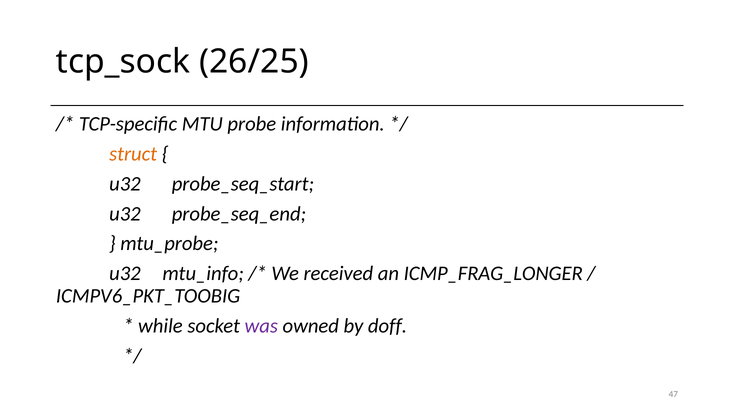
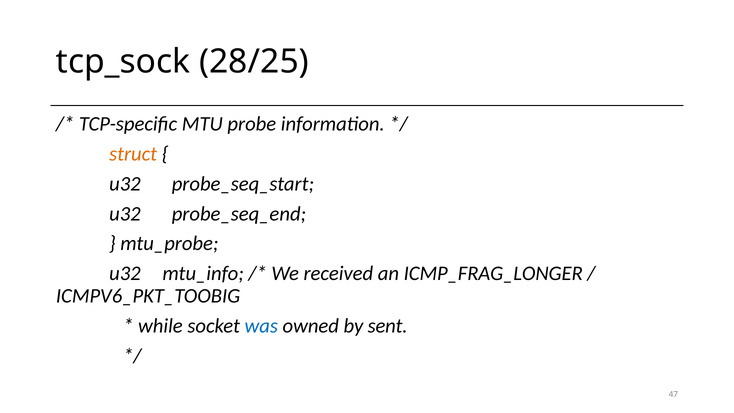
26/25: 26/25 -> 28/25
was colour: purple -> blue
doff: doff -> sent
